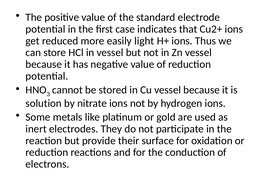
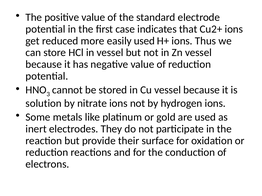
easily light: light -> used
